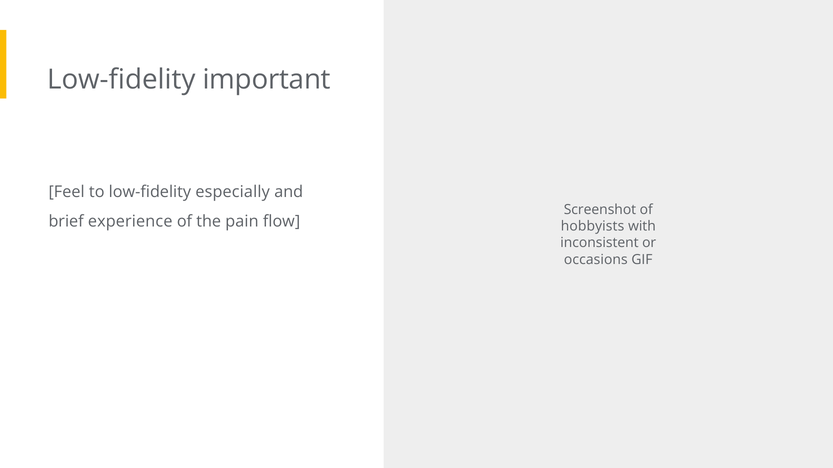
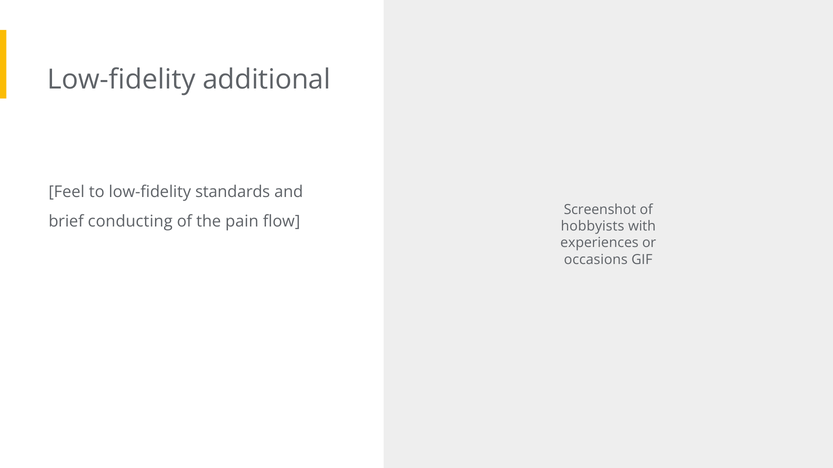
important: important -> additional
especially: especially -> standards
experience: experience -> conducting
inconsistent: inconsistent -> experiences
